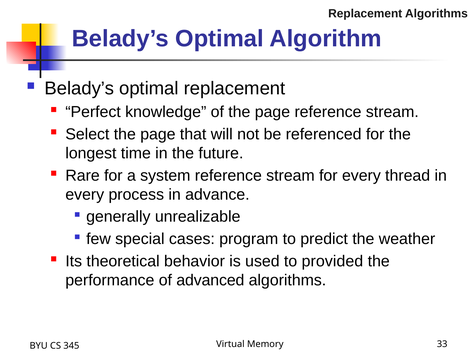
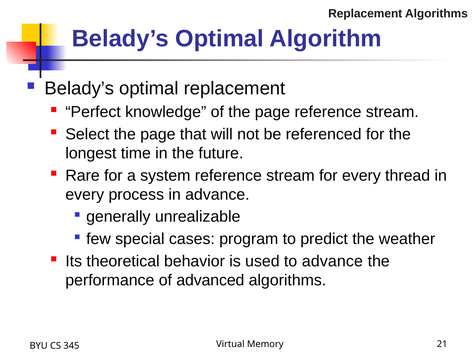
to provided: provided -> advance
33: 33 -> 21
